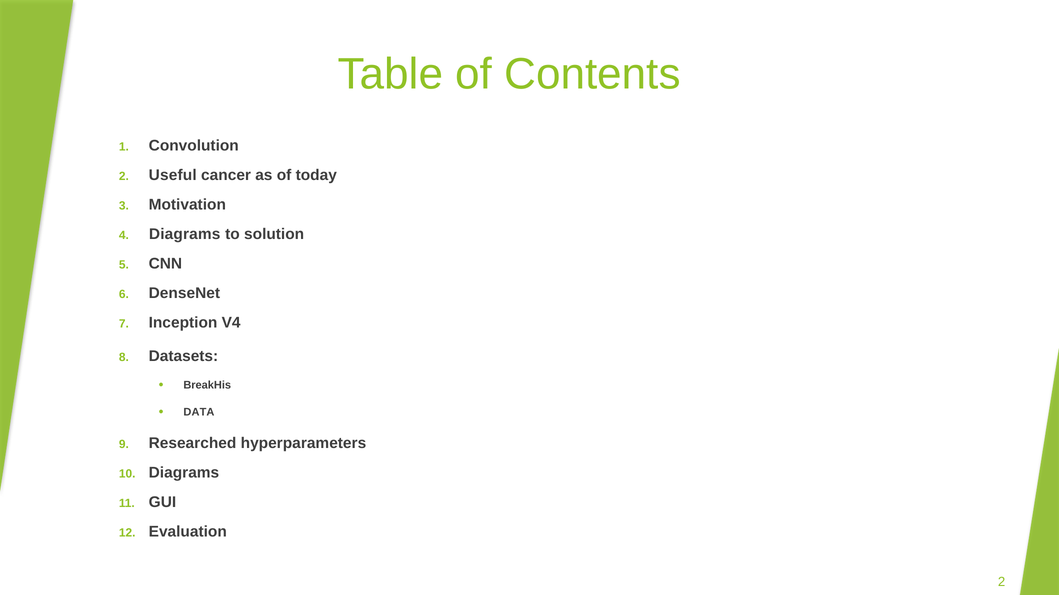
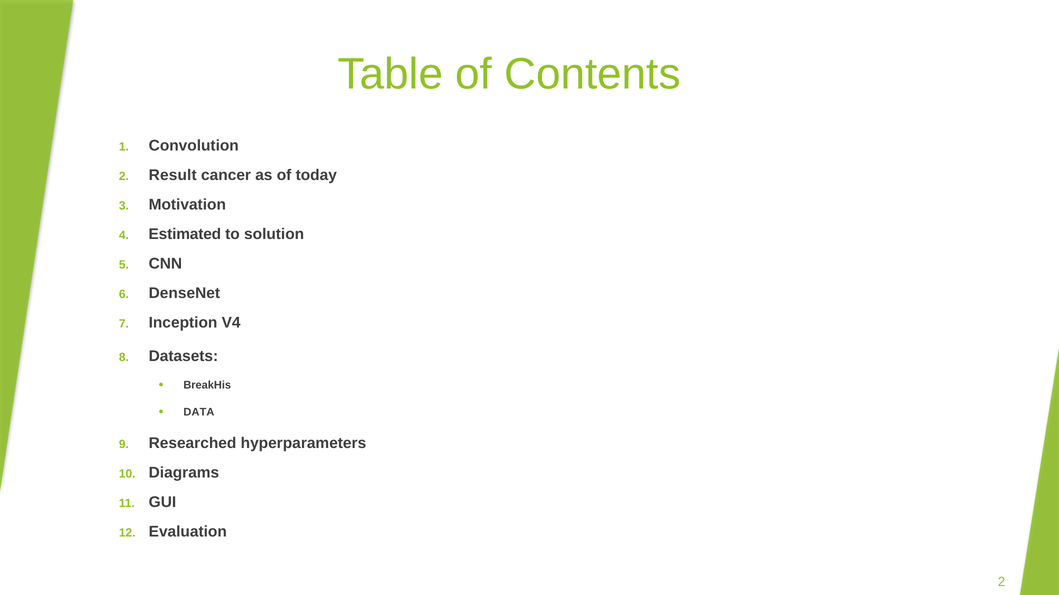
Useful: Useful -> Result
Diagrams at (185, 234): Diagrams -> Estimated
